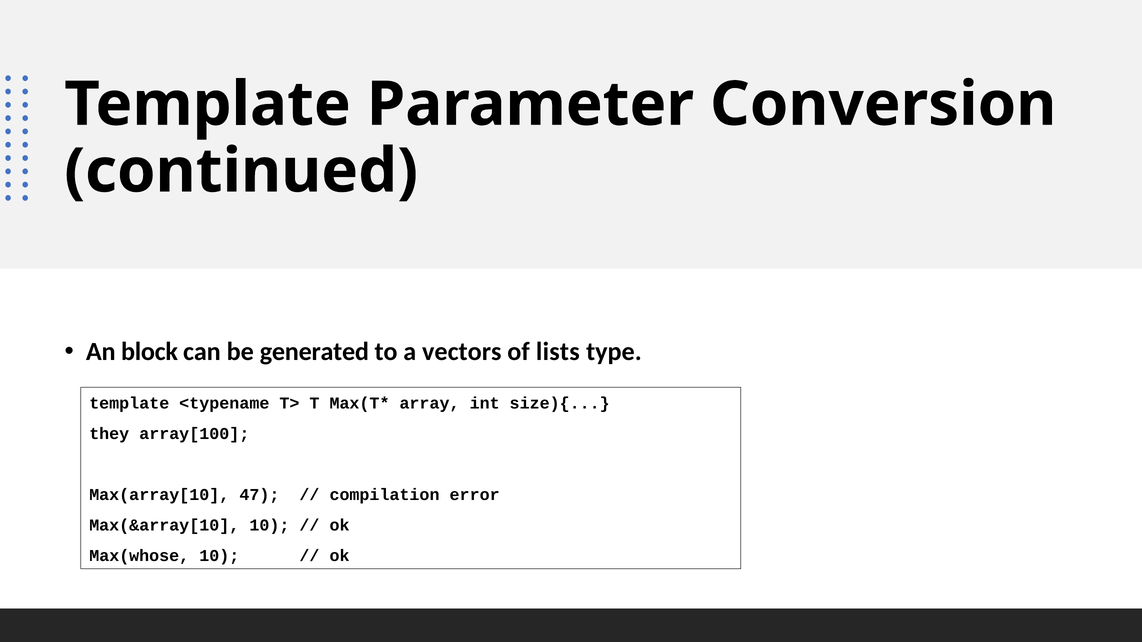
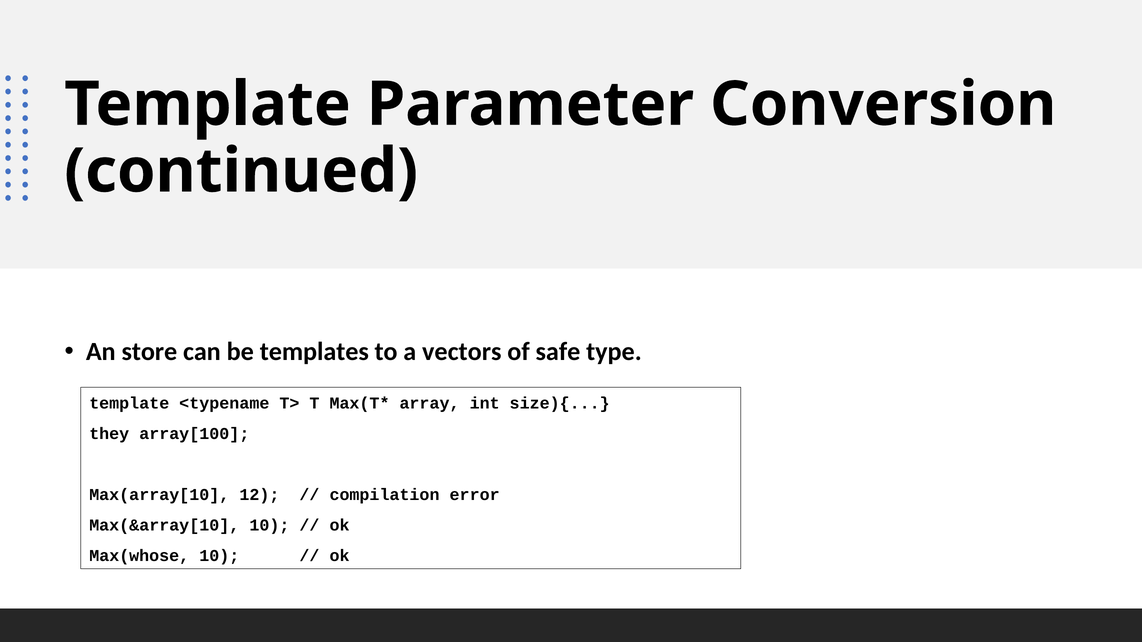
block: block -> store
generated: generated -> templates
lists: lists -> safe
47: 47 -> 12
